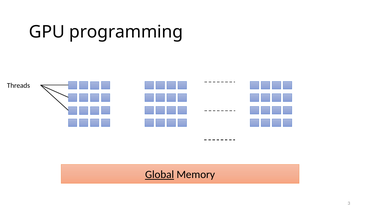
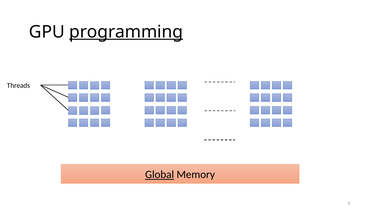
programming underline: none -> present
